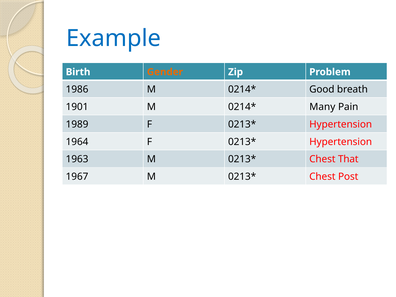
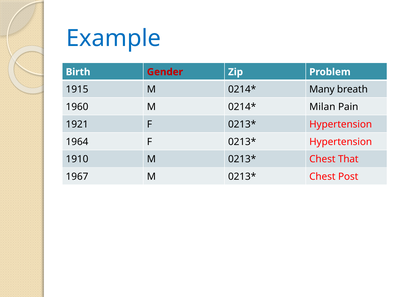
Gender colour: orange -> red
1986: 1986 -> 1915
Good: Good -> Many
1901: 1901 -> 1960
Many: Many -> Milan
1989: 1989 -> 1921
1963: 1963 -> 1910
